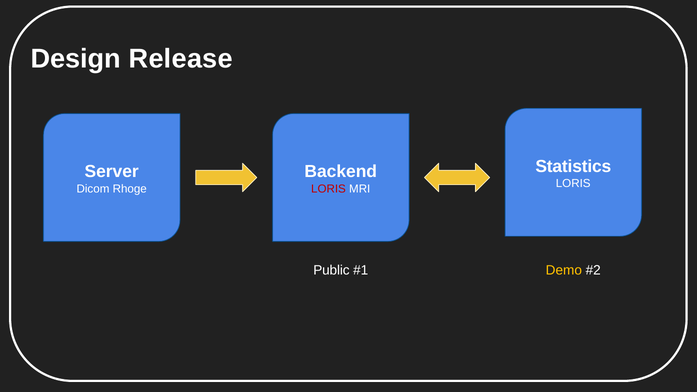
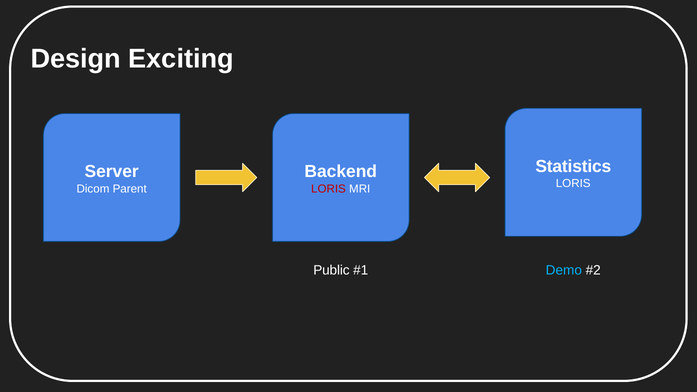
Release: Release -> Exciting
Rhoge: Rhoge -> Parent
Demo colour: yellow -> light blue
